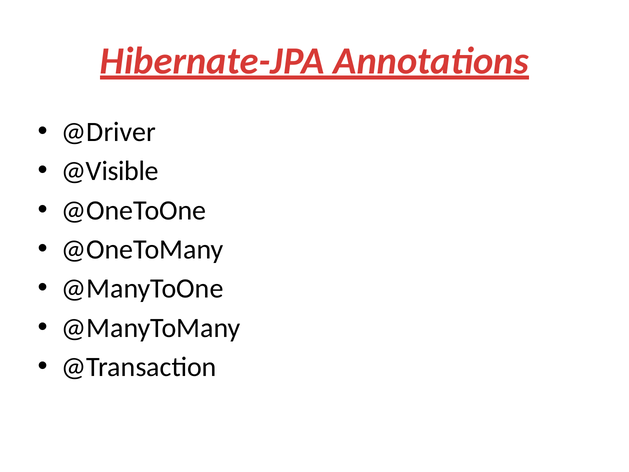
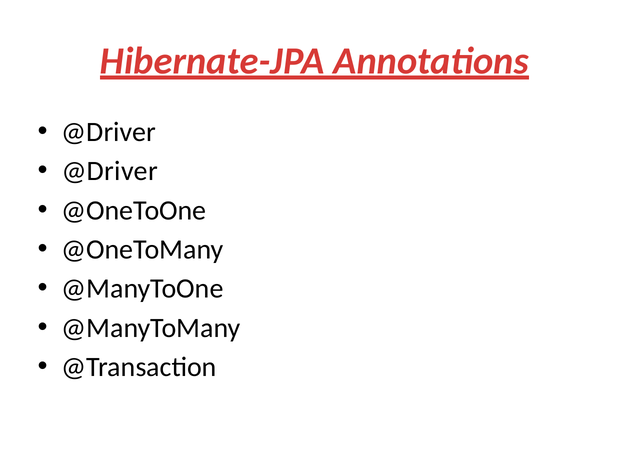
@Visible at (110, 171): @Visible -> @Driver
